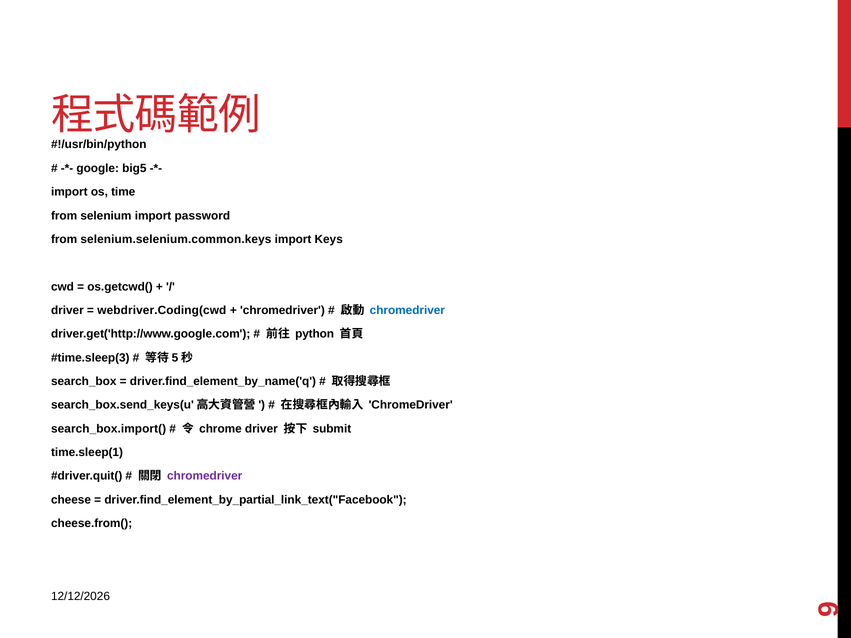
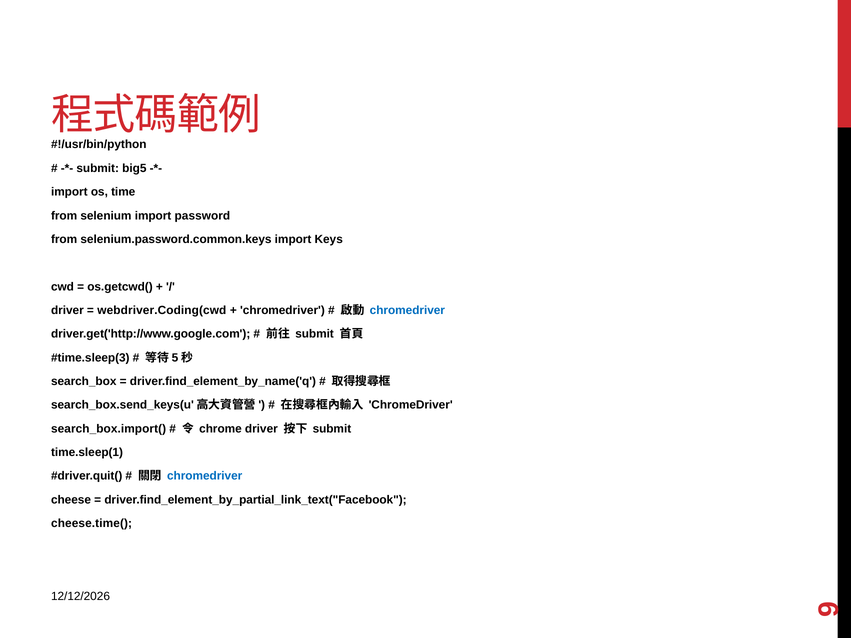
google at (98, 168): google -> submit
selenium.selenium.common.keys: selenium.selenium.common.keys -> selenium.password.common.keys
python at (315, 334): python -> submit
chromedriver at (205, 476) colour: purple -> blue
cheese.from(: cheese.from( -> cheese.time(
